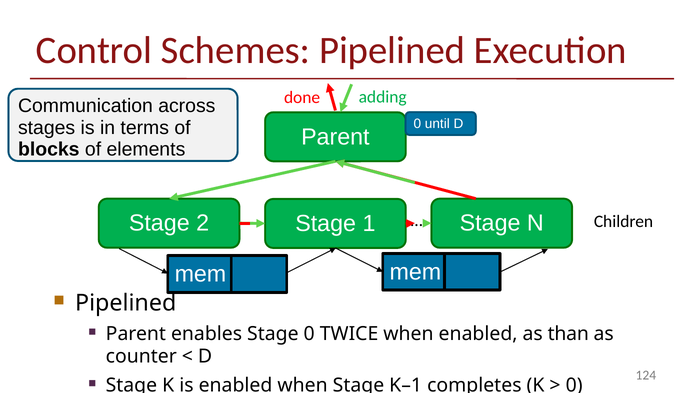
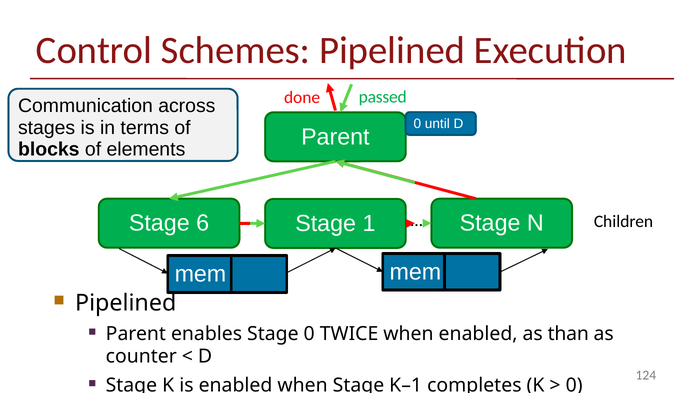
adding: adding -> passed
2: 2 -> 6
